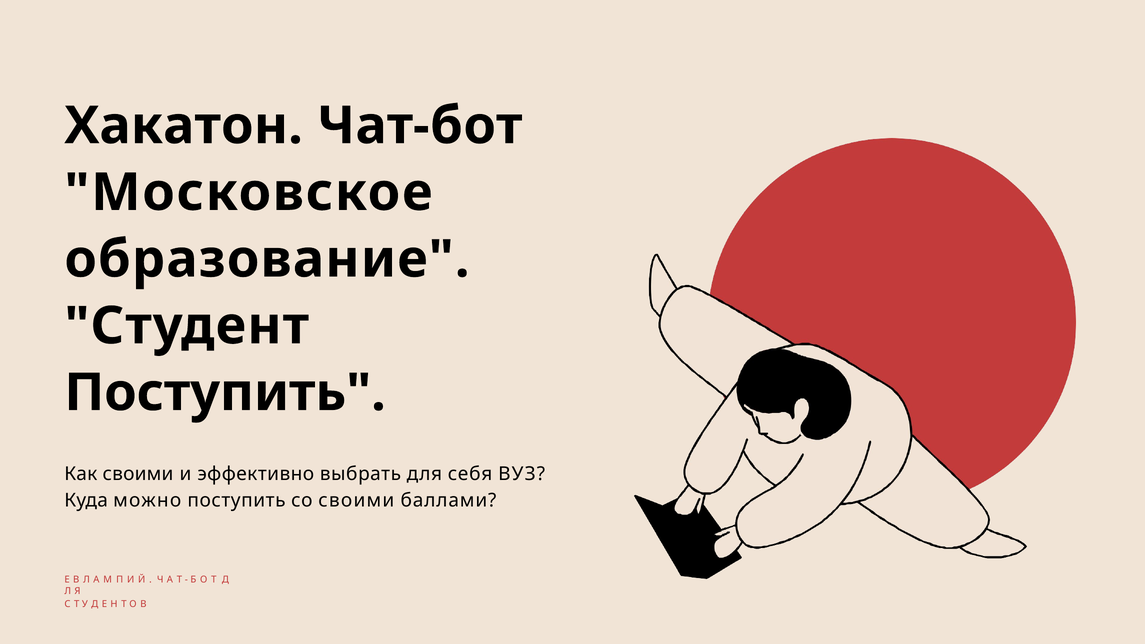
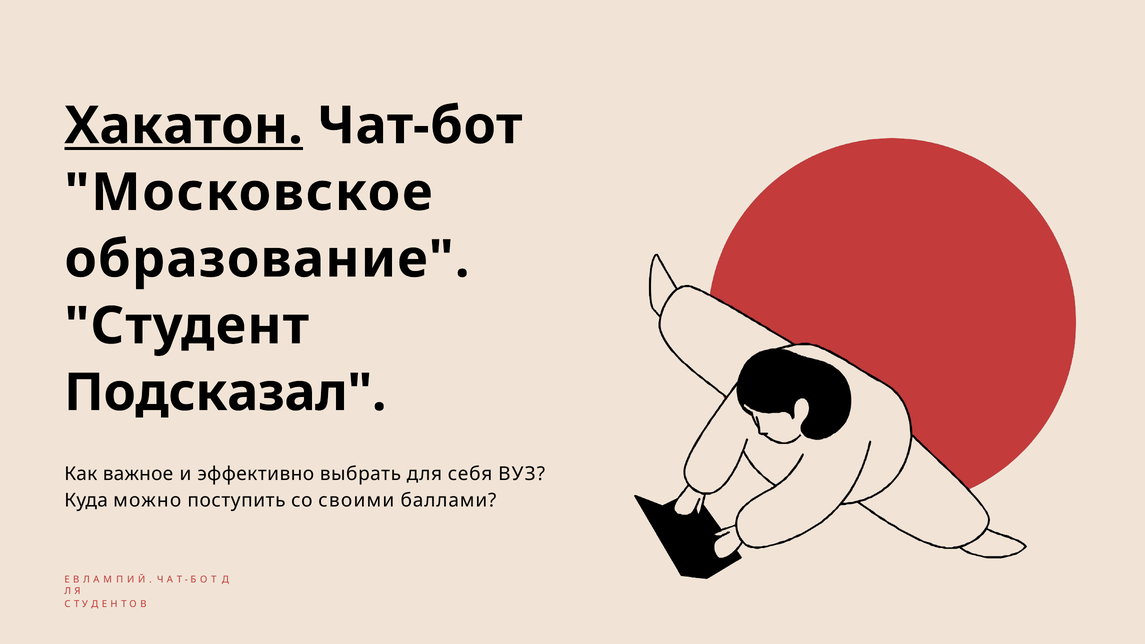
Хакатон underline: none -> present
Поступить at (225, 393): Поступить -> Подсказал
Как своими: своими -> важное
